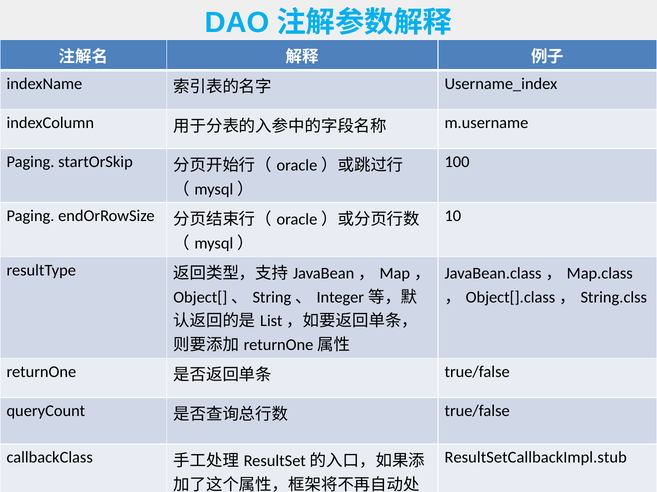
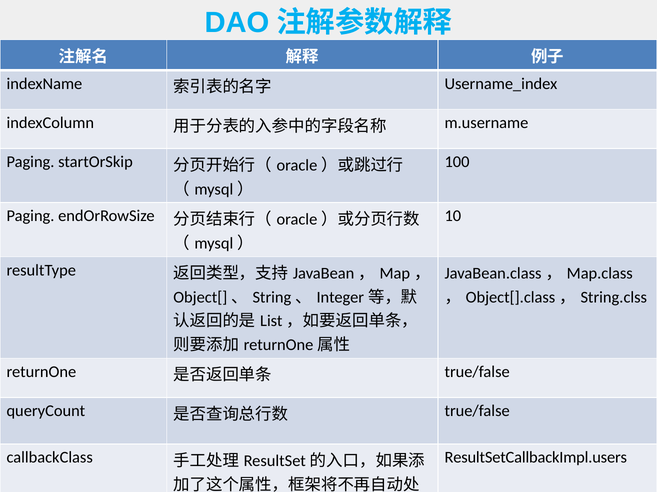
ResultSetCallbackImpl.stub: ResultSetCallbackImpl.stub -> ResultSetCallbackImpl.users
